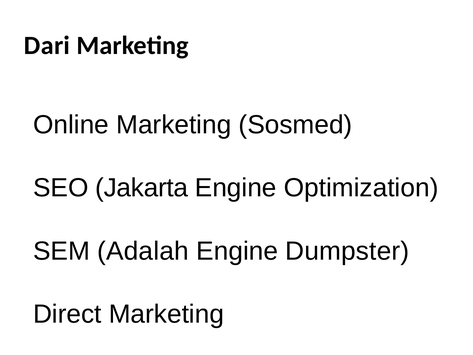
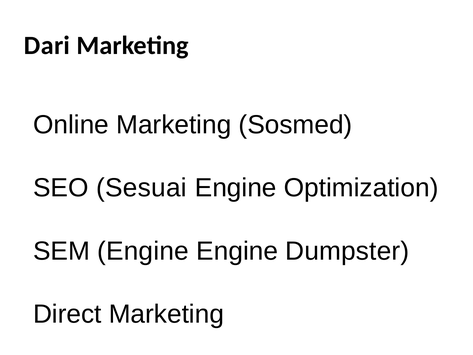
Jakarta: Jakarta -> Sesuai
SEM Adalah: Adalah -> Engine
